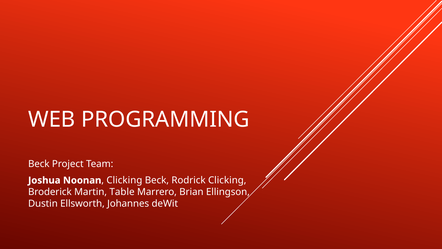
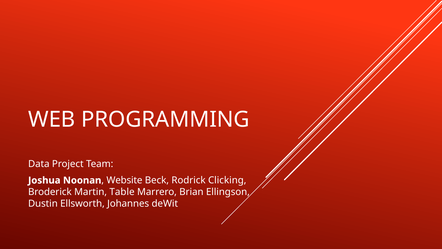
Beck at (39, 164): Beck -> Data
Clicking at (124, 180): Clicking -> Website
